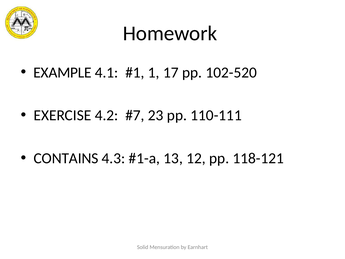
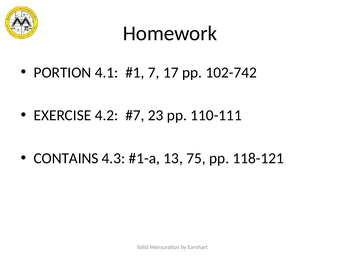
EXAMPLE: EXAMPLE -> PORTION
1: 1 -> 7
102-520: 102-520 -> 102-742
12: 12 -> 75
